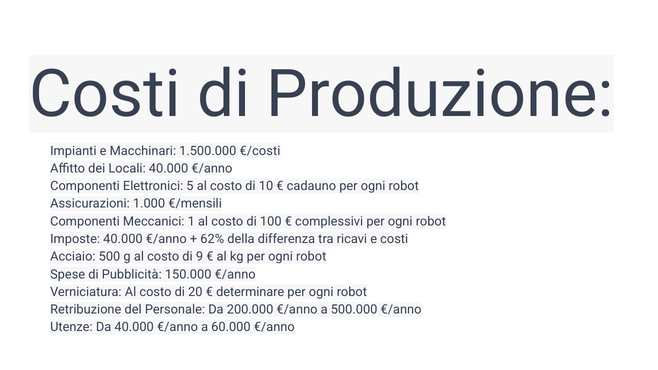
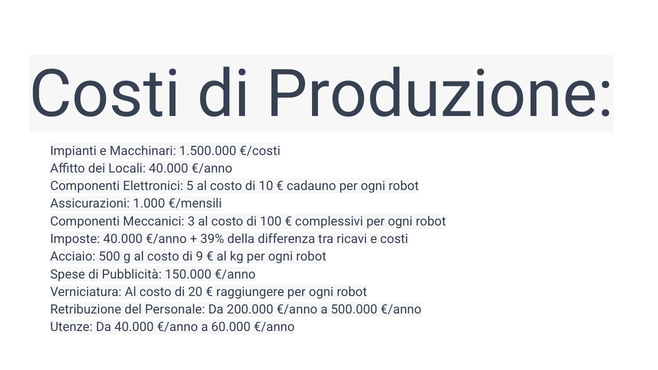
1: 1 -> 3
62%: 62% -> 39%
determinare: determinare -> raggiungere
